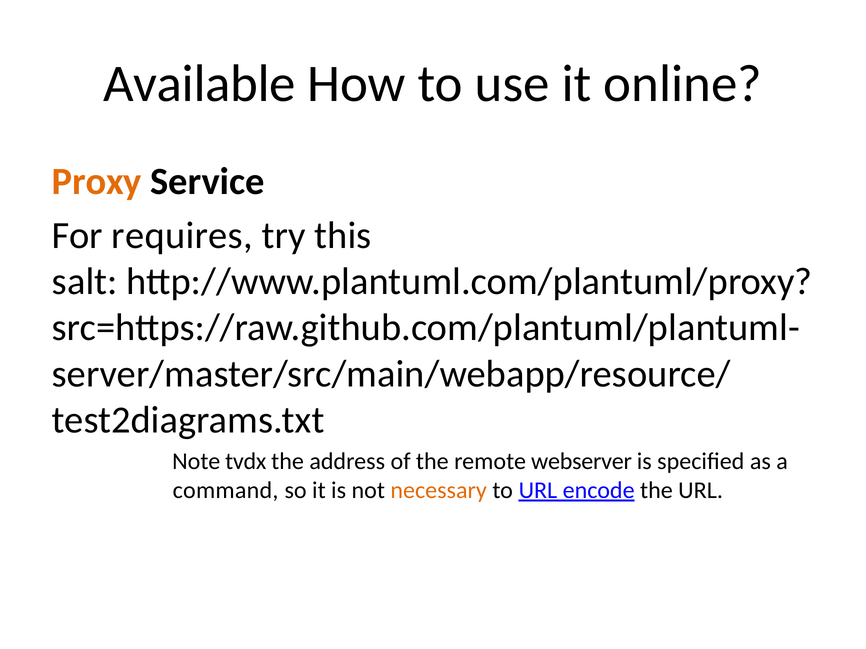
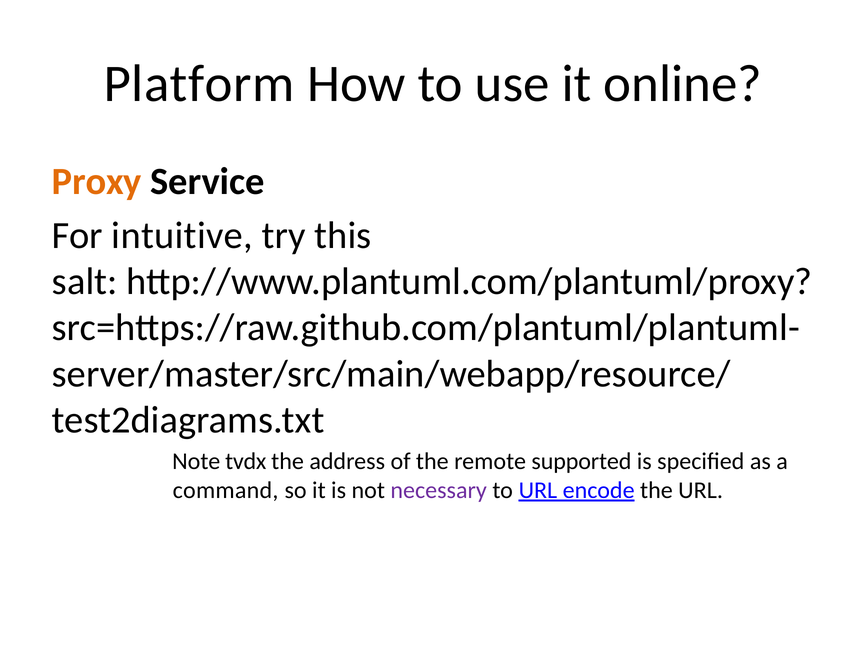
Available: Available -> Platform
requires: requires -> intuitive
webserver: webserver -> supported
necessary colour: orange -> purple
